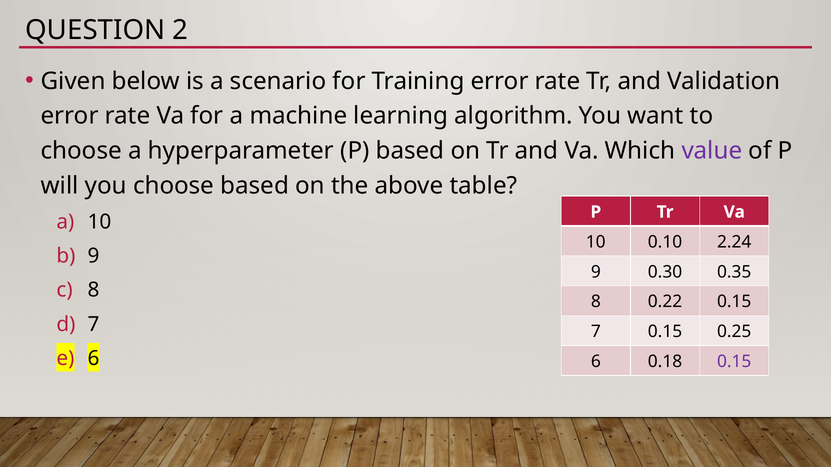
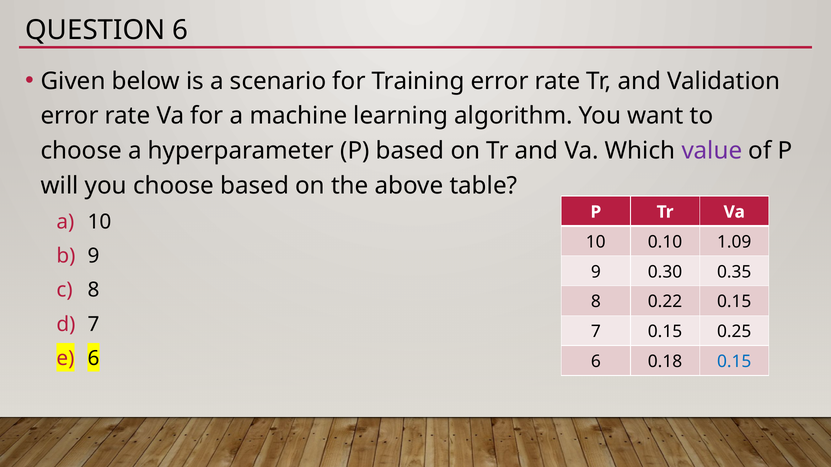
QUESTION 2: 2 -> 6
2.24: 2.24 -> 1.09
0.15 at (734, 362) colour: purple -> blue
